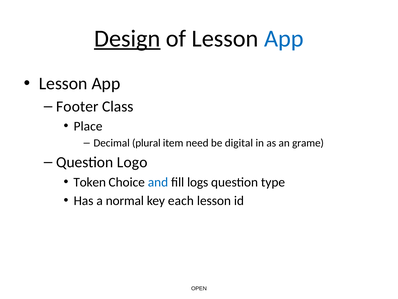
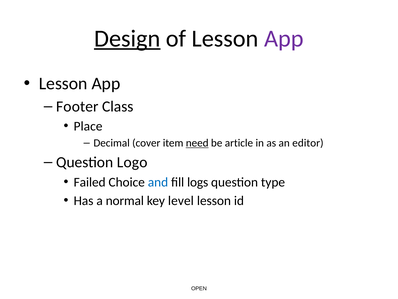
App at (284, 39) colour: blue -> purple
plural: plural -> cover
need underline: none -> present
digital: digital -> article
grame: grame -> editor
Token: Token -> Failed
each: each -> level
